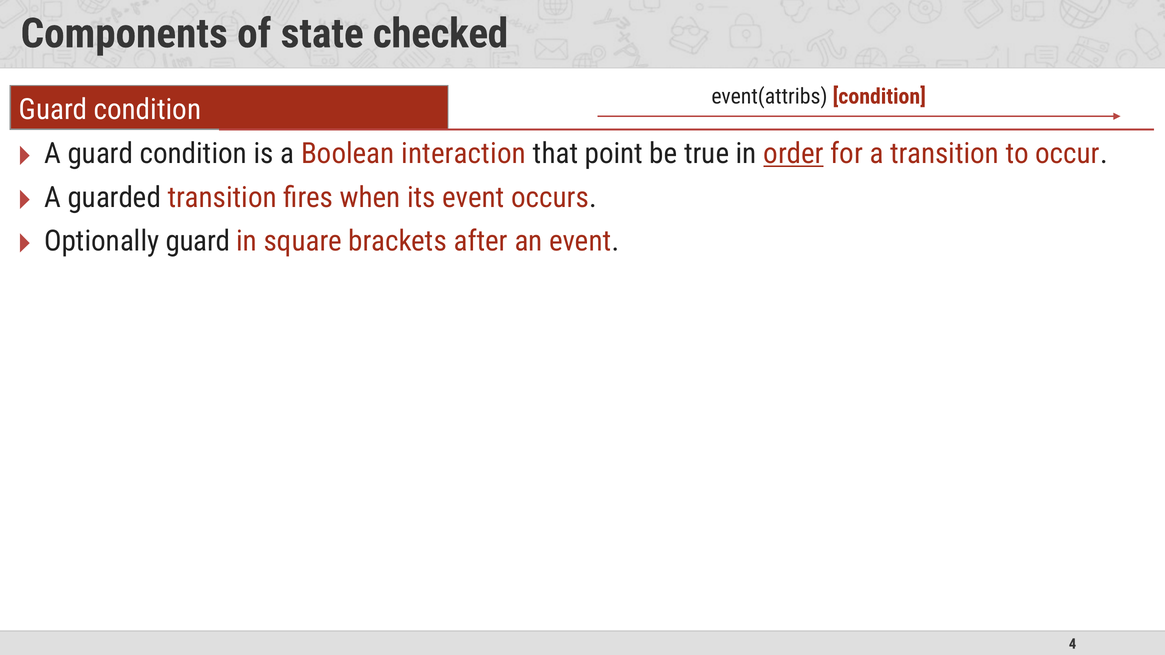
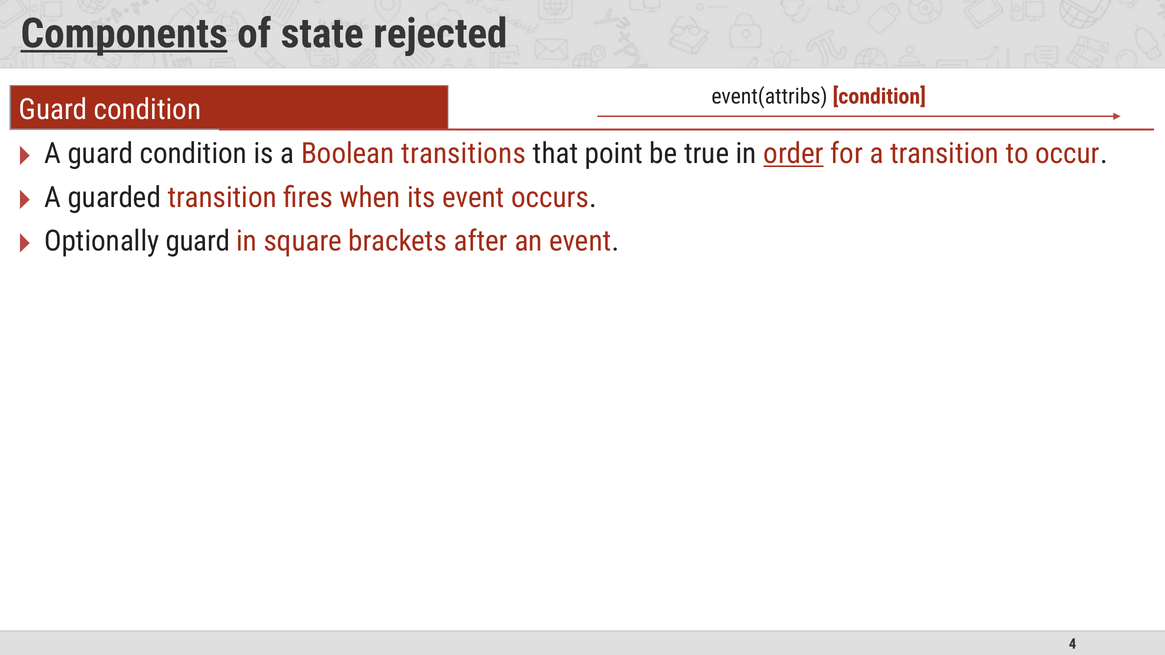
Components underline: none -> present
checked: checked -> rejected
interaction: interaction -> transitions
